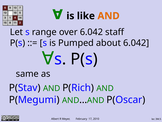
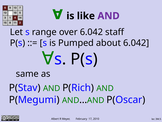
AND at (109, 16) colour: orange -> purple
